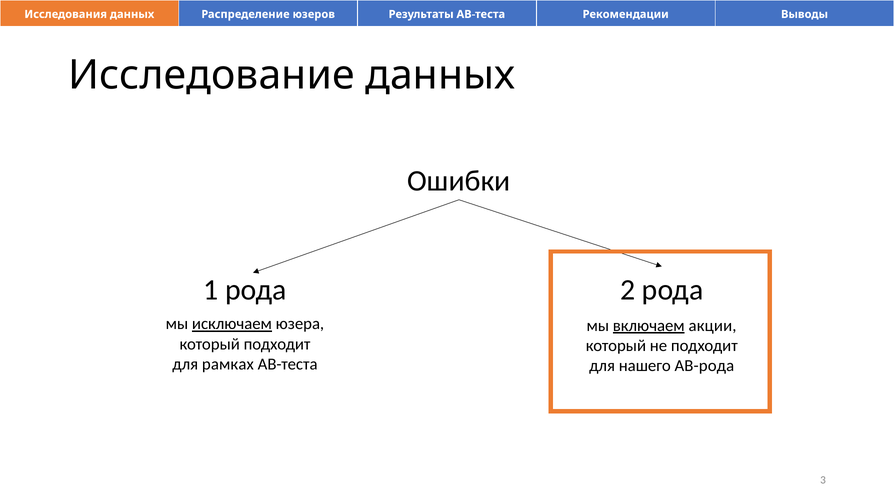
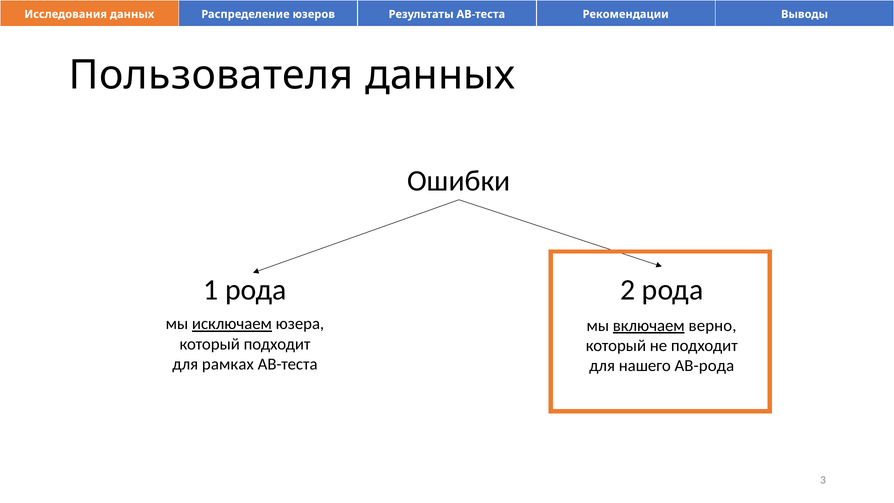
Исследование: Исследование -> Пользователя
акции: акции -> верно
